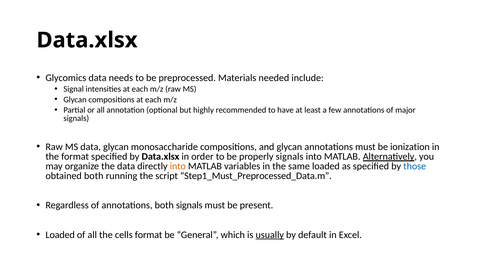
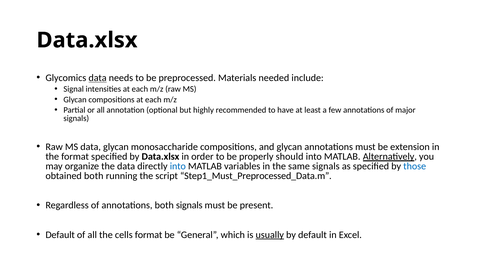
data at (98, 78) underline: none -> present
ionization: ionization -> extension
properly signals: signals -> should
into at (178, 167) colour: orange -> blue
same loaded: loaded -> signals
Loaded at (60, 235): Loaded -> Default
